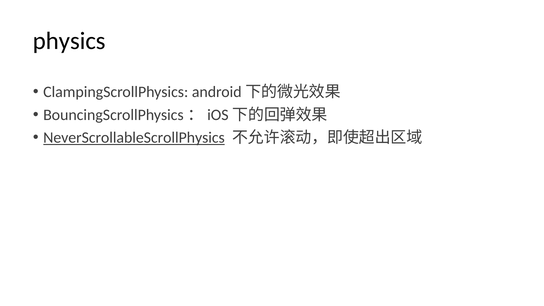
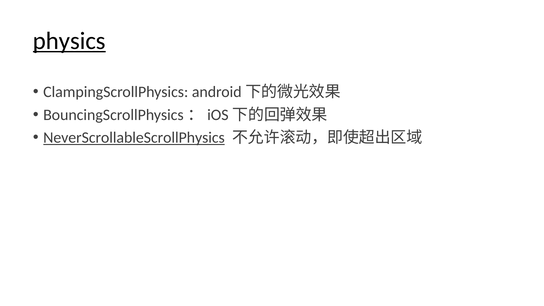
physics underline: none -> present
